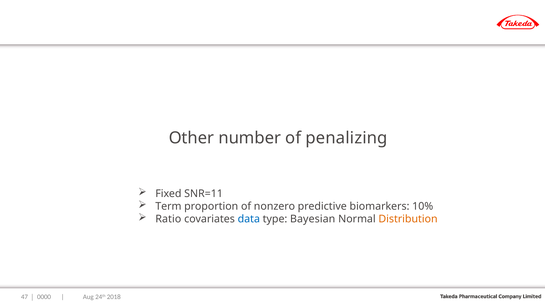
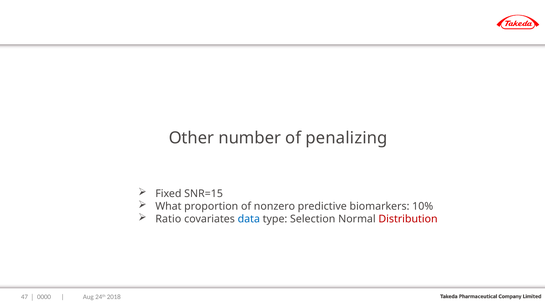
SNR=11: SNR=11 -> SNR=15
Term: Term -> What
Bayesian: Bayesian -> Selection
Distribution colour: orange -> red
